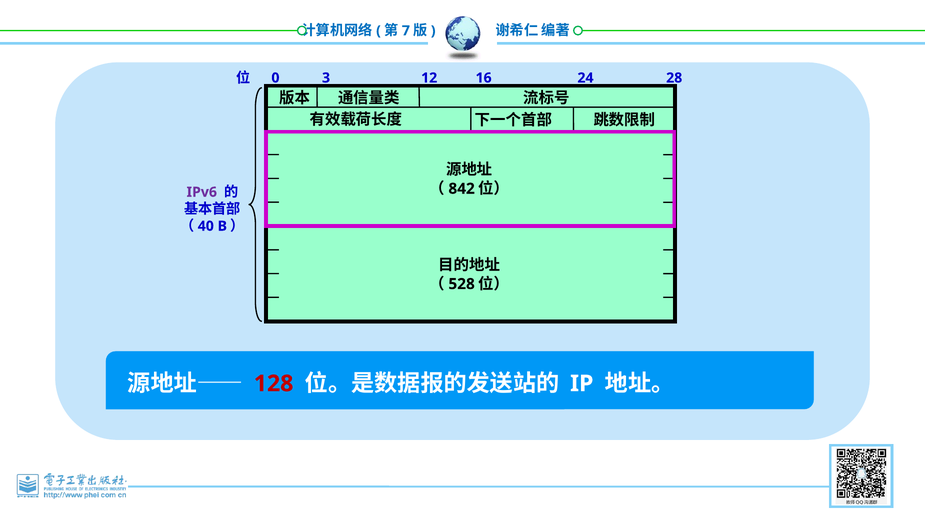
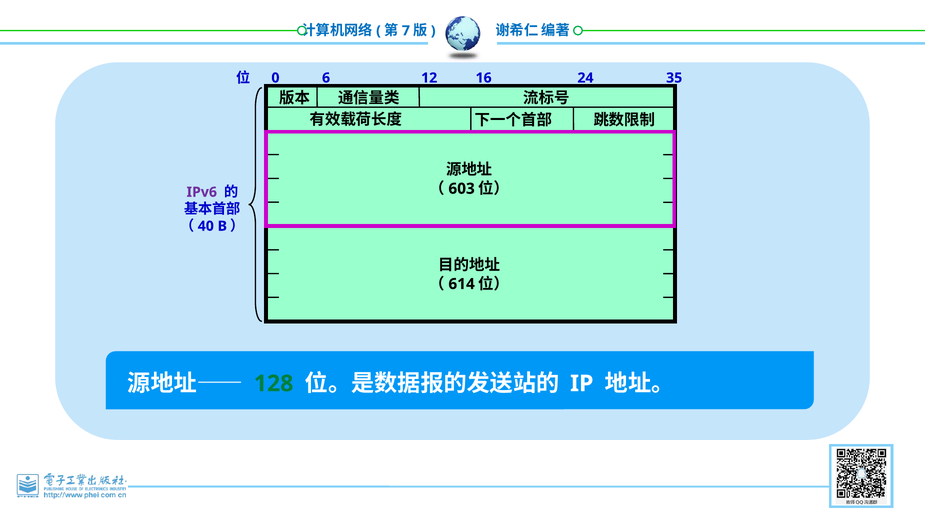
3: 3 -> 6
28: 28 -> 35
842: 842 -> 603
528: 528 -> 614
128 colour: red -> green
